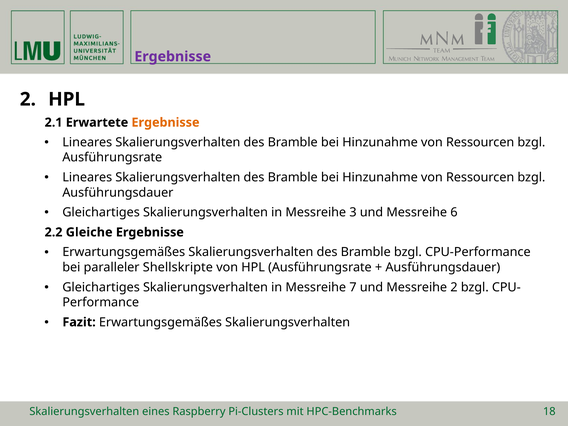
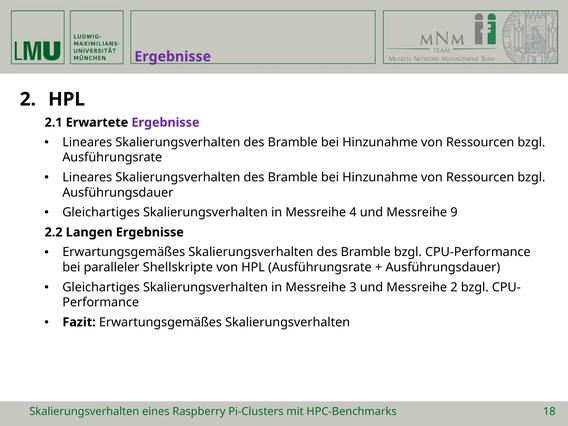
Ergebnisse at (165, 122) colour: orange -> purple
3: 3 -> 4
6: 6 -> 9
Gleiche: Gleiche -> Langen
7: 7 -> 3
